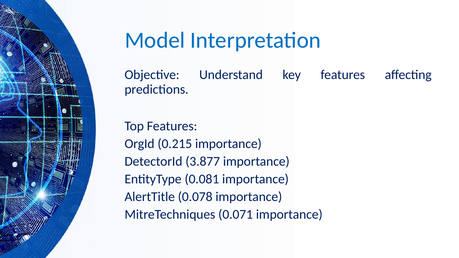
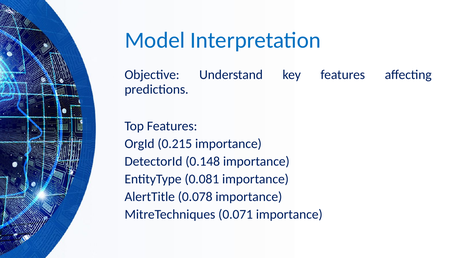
3.877: 3.877 -> 0.148
